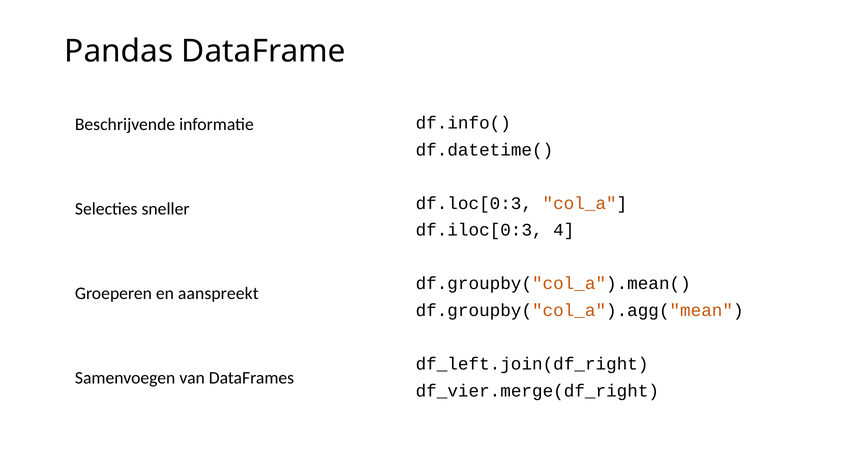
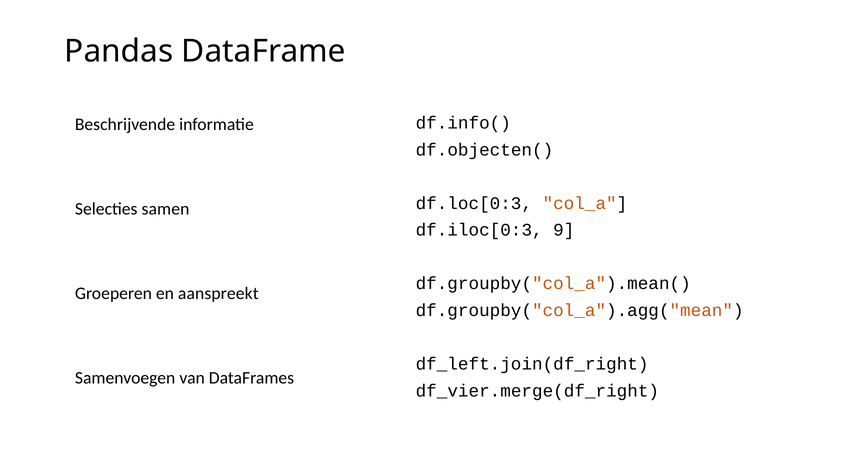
df.datetime(: df.datetime( -> df.objecten(
sneller: sneller -> samen
4: 4 -> 9
